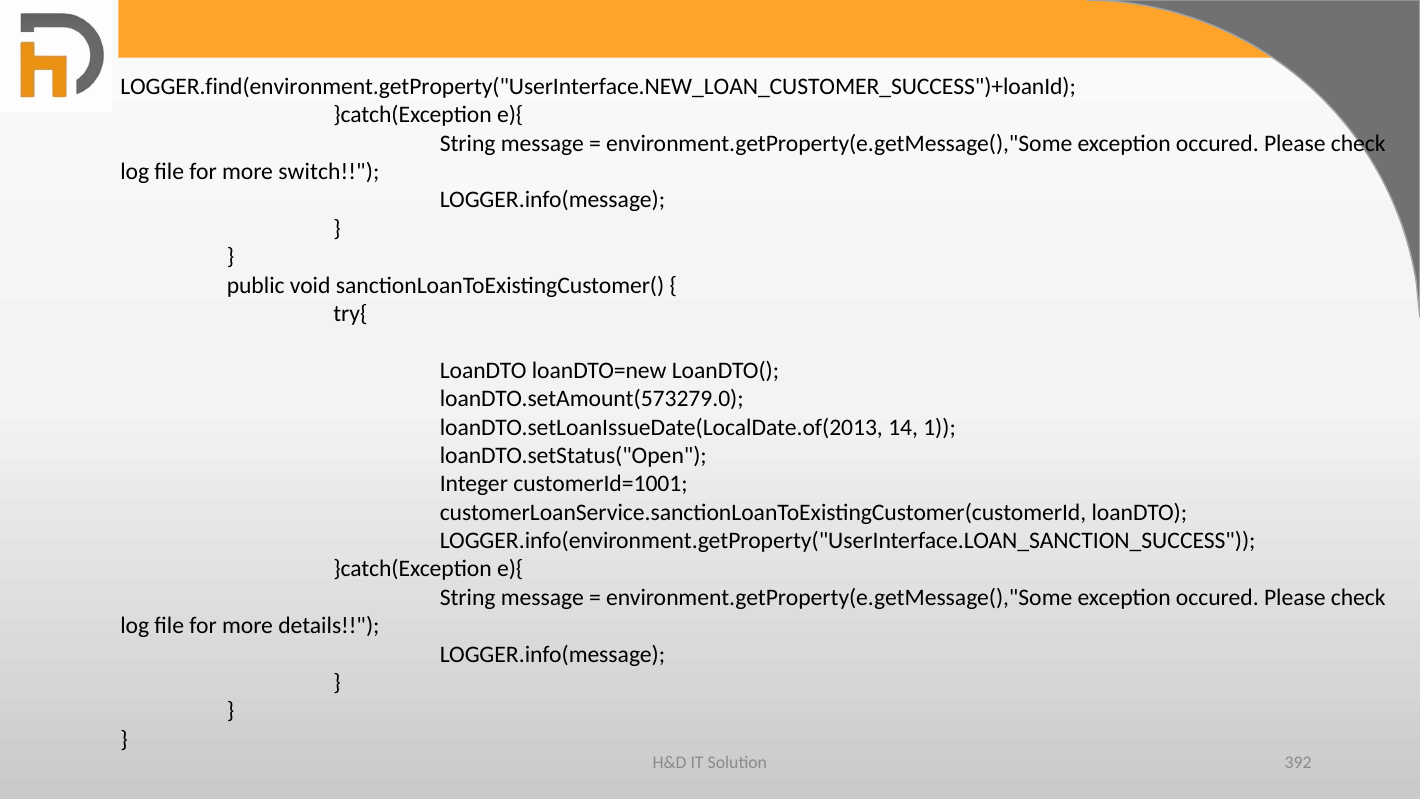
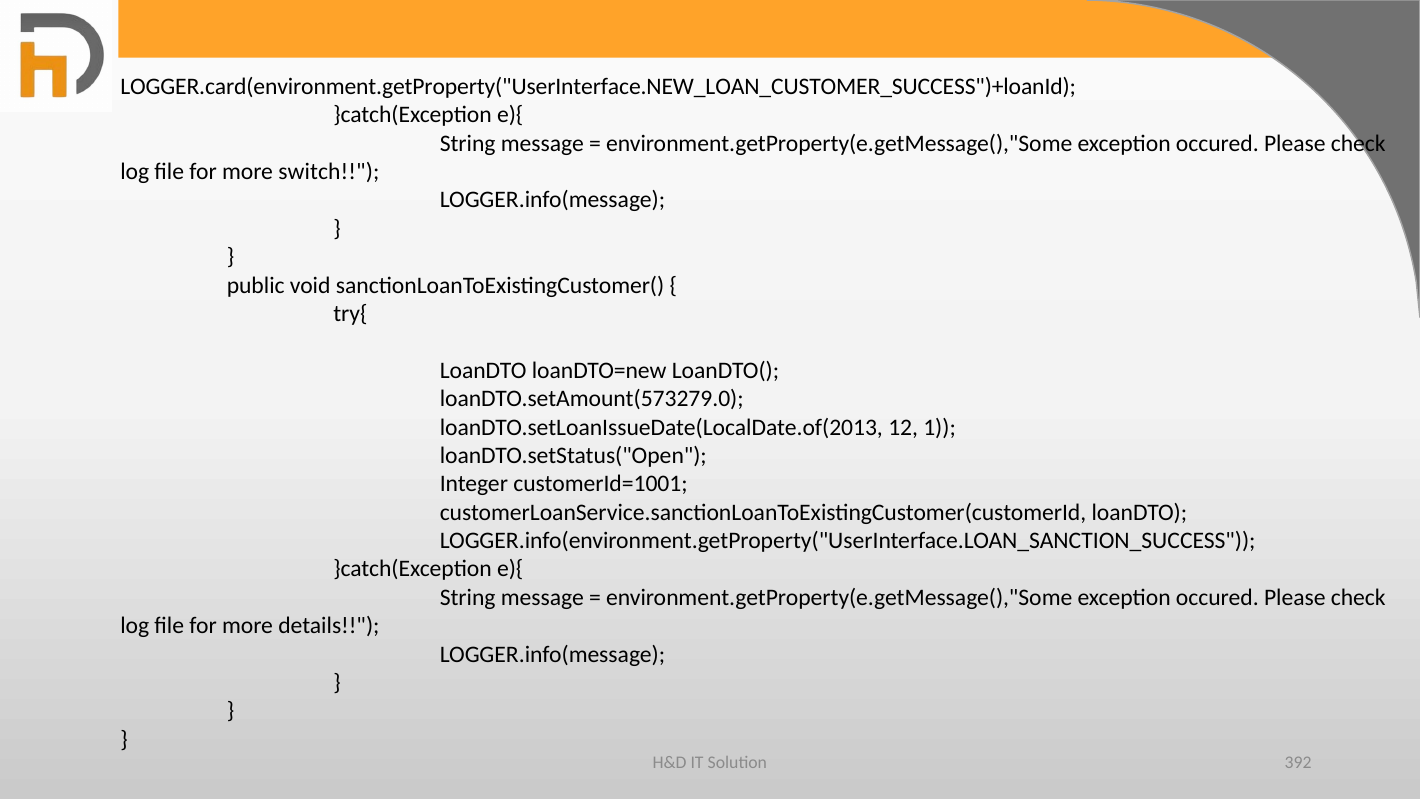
LOGGER.find(environment.getProperty("UserInterface.NEW_LOAN_CUSTOMER_SUCCESS")+loanId: LOGGER.find(environment.getProperty("UserInterface.NEW_LOAN_CUSTOMER_SUCCESS")+loanId -> LOGGER.card(environment.getProperty("UserInterface.NEW_LOAN_CUSTOMER_SUCCESS")+loanId
14: 14 -> 12
